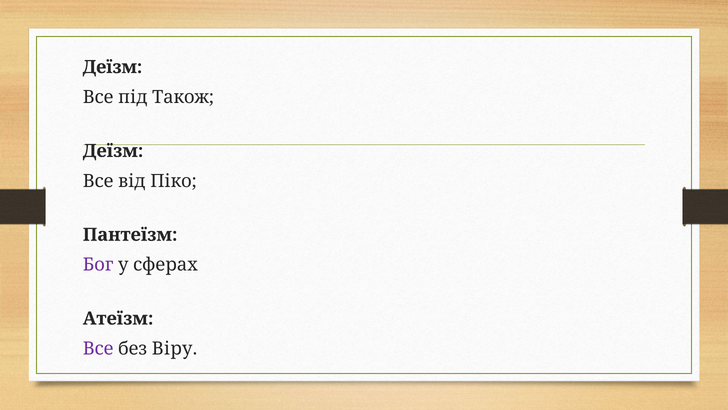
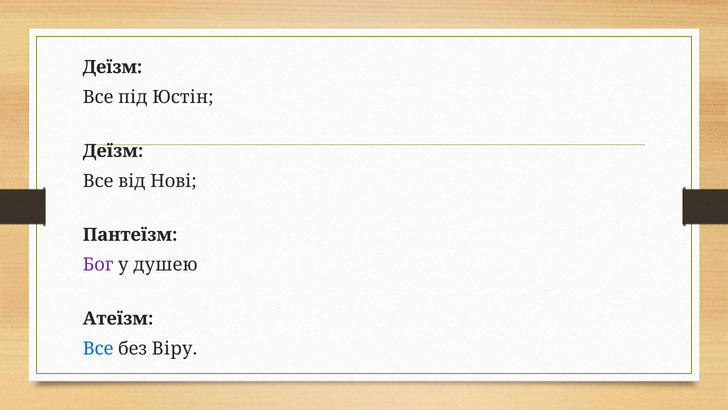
Також: Також -> Юстін
Піко: Піко -> Нові
сферах: сферах -> душею
Все at (98, 348) colour: purple -> blue
